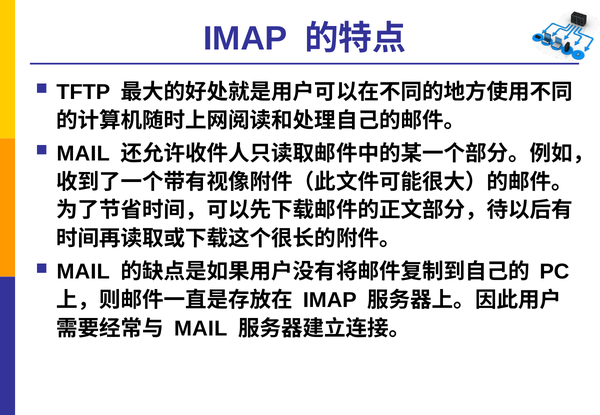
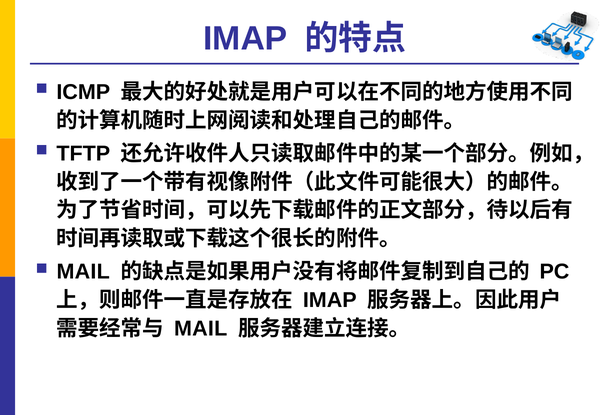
TFTP: TFTP -> ICMP
MAIL at (83, 154): MAIL -> TFTP
